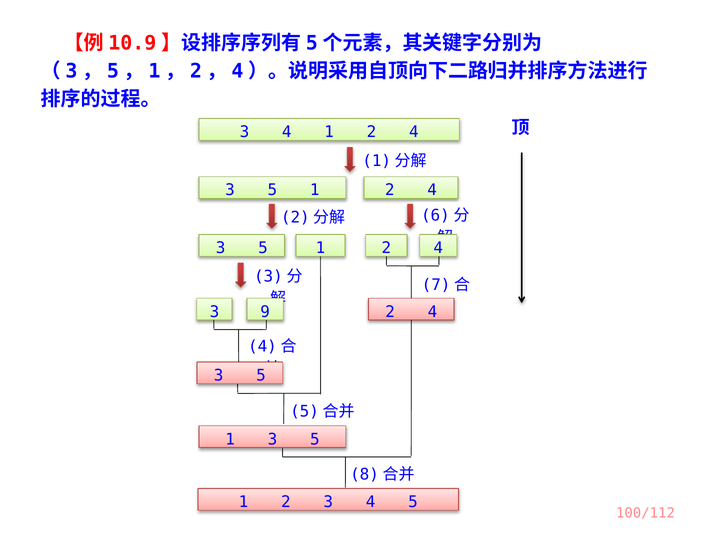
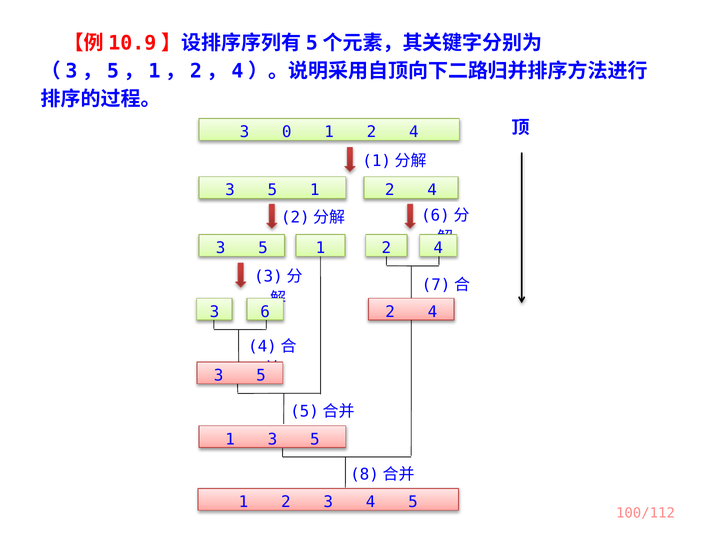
4 at (287, 132): 4 -> 0
9: 9 -> 6
